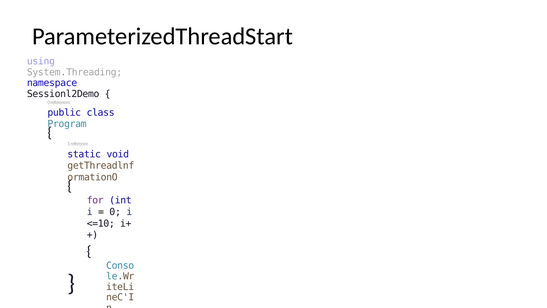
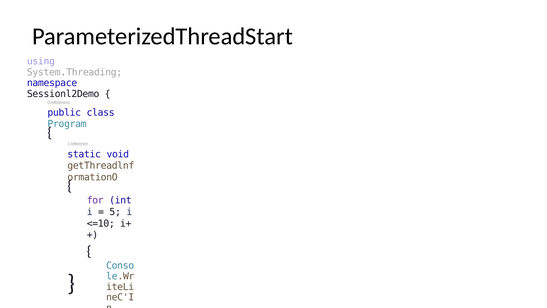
0 at (115, 212): 0 -> 5
